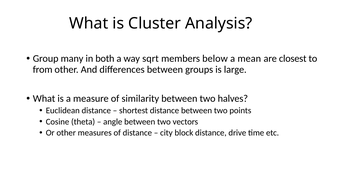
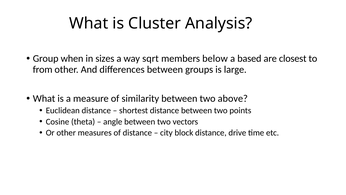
many: many -> when
both: both -> sizes
mean: mean -> based
halves: halves -> above
